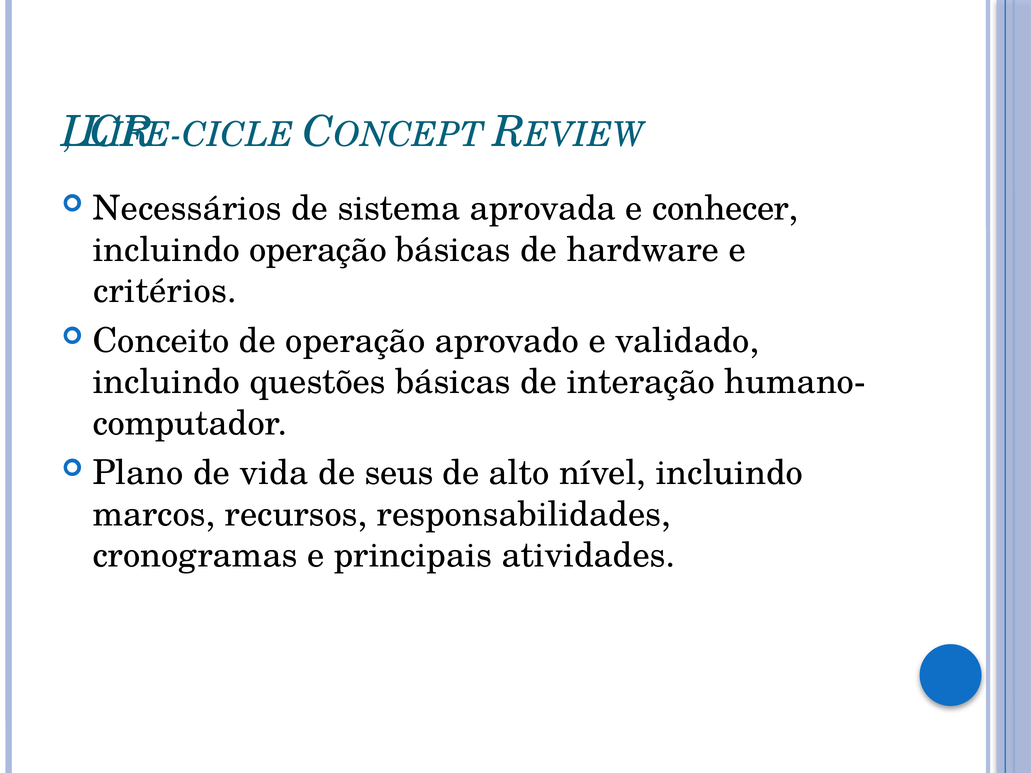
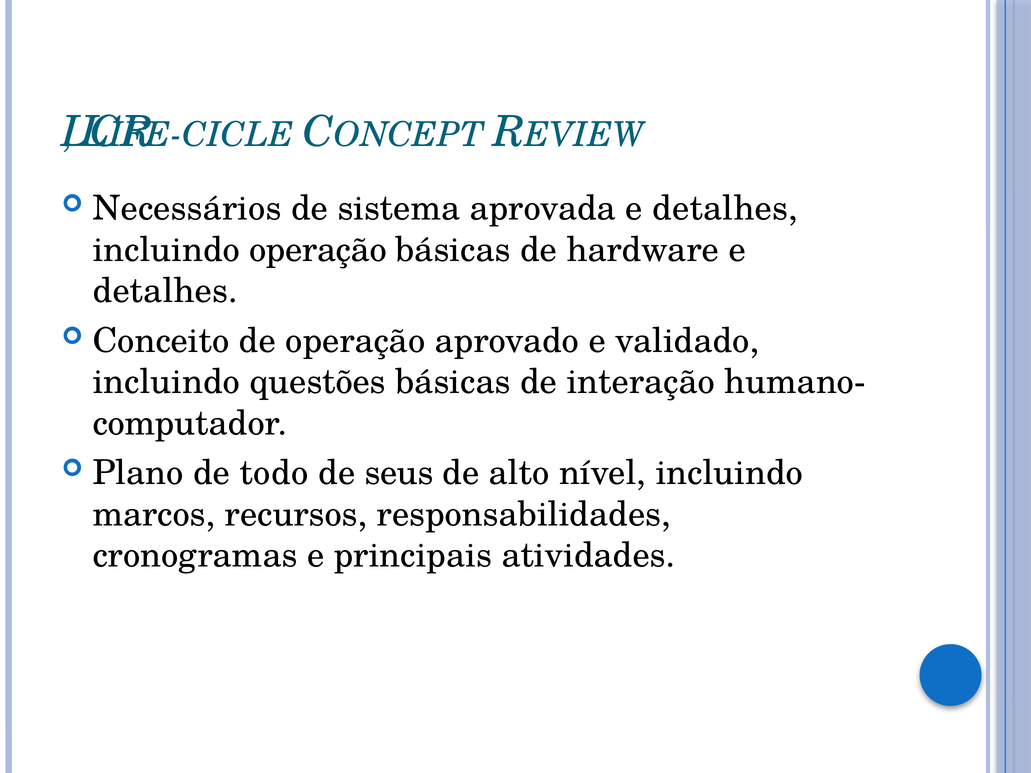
aprovada e conhecer: conhecer -> detalhes
critérios at (165, 291): critérios -> detalhes
vida: vida -> todo
